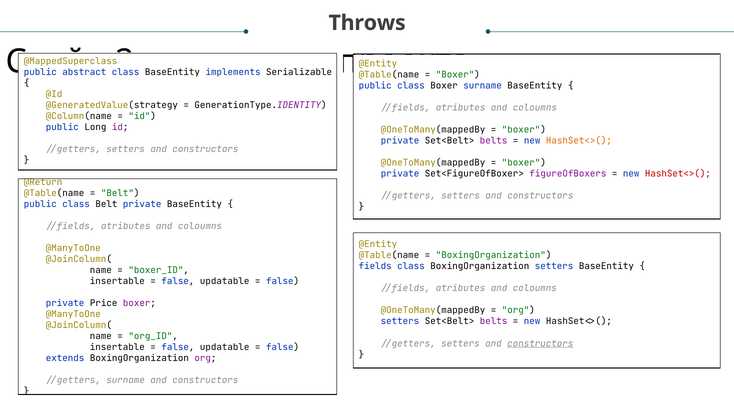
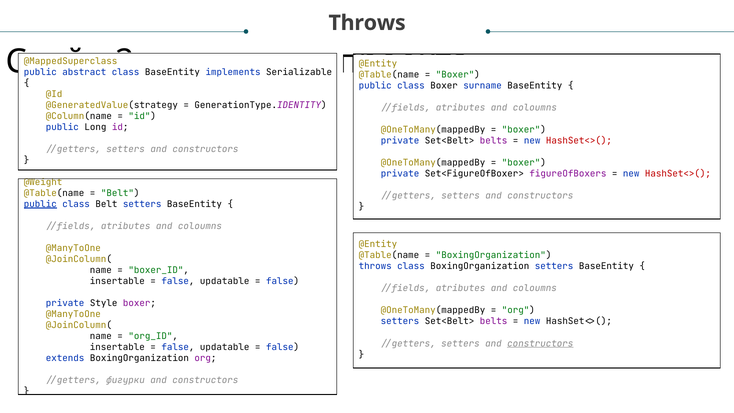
HashSet<>( at (579, 141) colour: orange -> red
@Return: @Return -> @Weight
public at (40, 204) underline: none -> present
Belt private: private -> setters
fields at (375, 266): fields -> throws
Price: Price -> Style
//getters surname: surname -> фигурки
